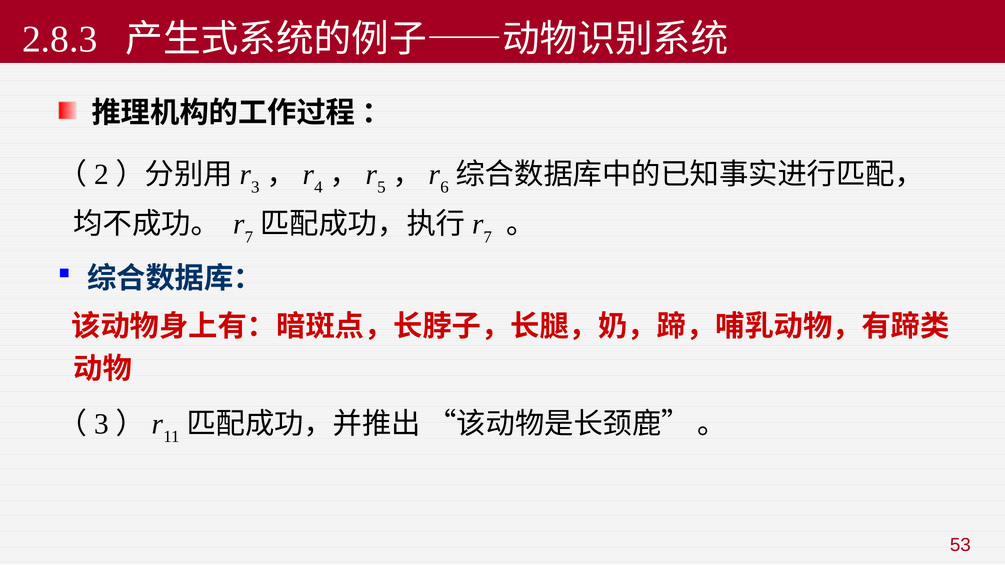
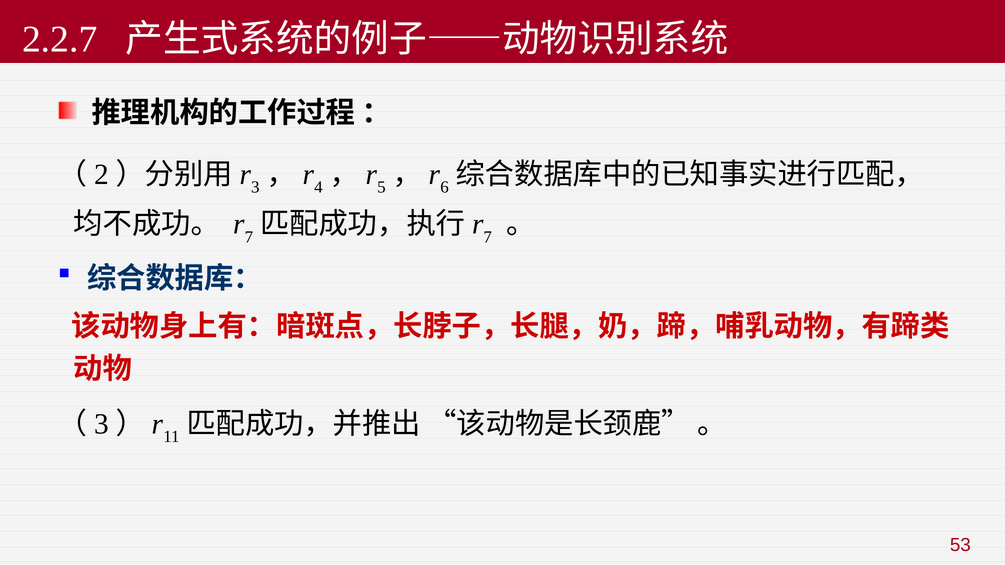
2.8.3: 2.8.3 -> 2.2.7
